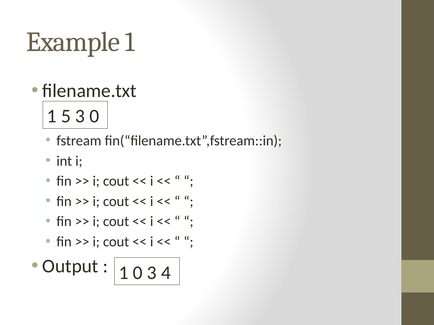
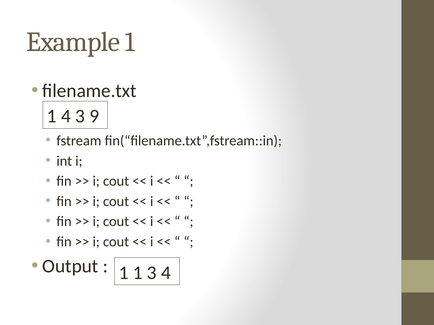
1 5: 5 -> 4
3 0: 0 -> 9
1 0: 0 -> 1
